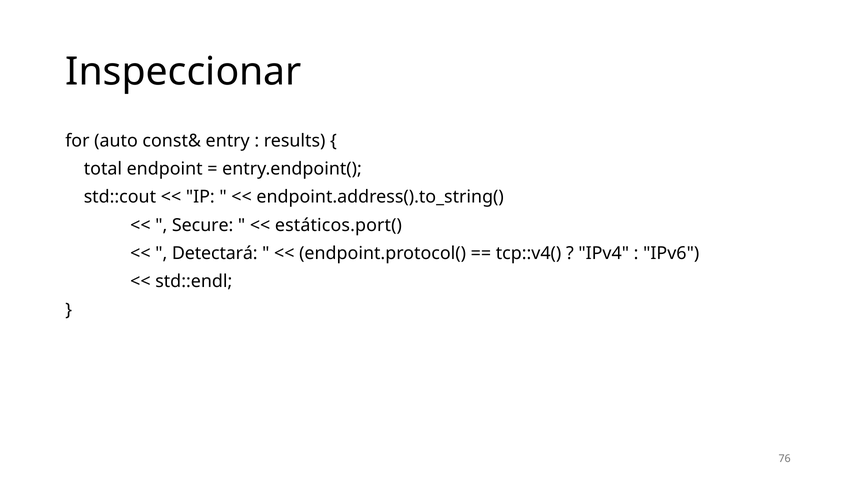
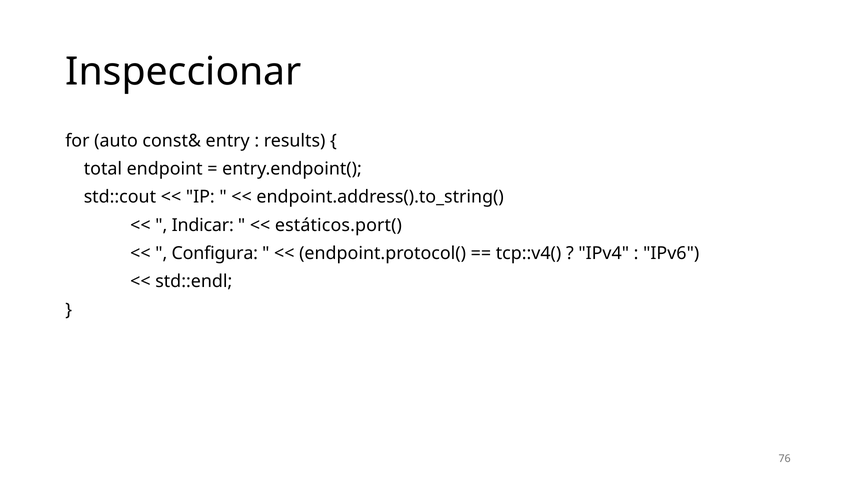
Secure: Secure -> Indicar
Detectará: Detectará -> Configura
